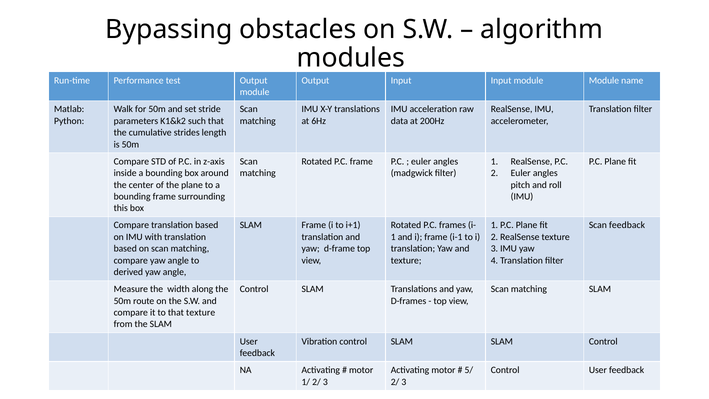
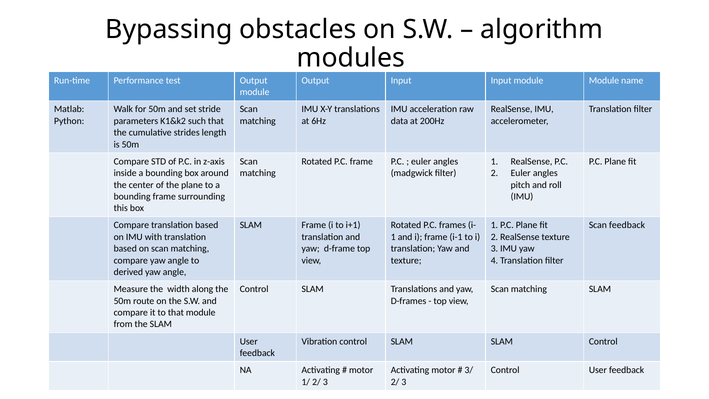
that texture: texture -> module
5/: 5/ -> 3/
